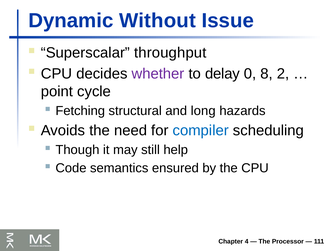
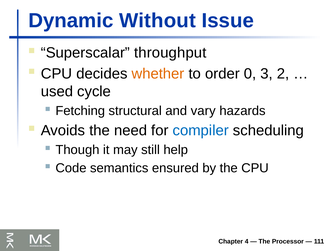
whether colour: purple -> orange
delay: delay -> order
8: 8 -> 3
point: point -> used
long: long -> vary
